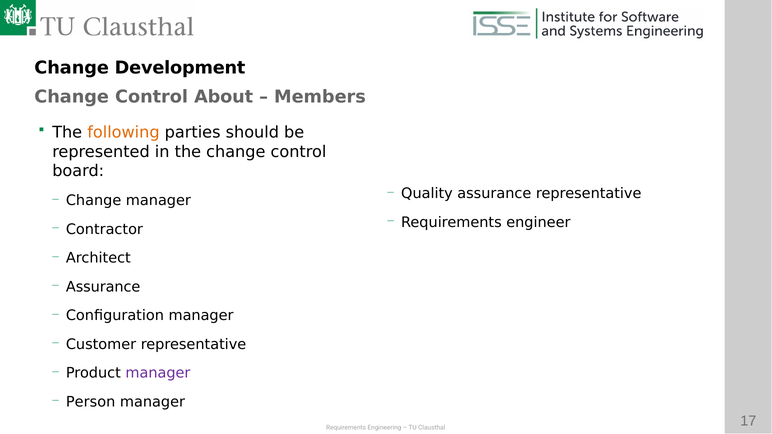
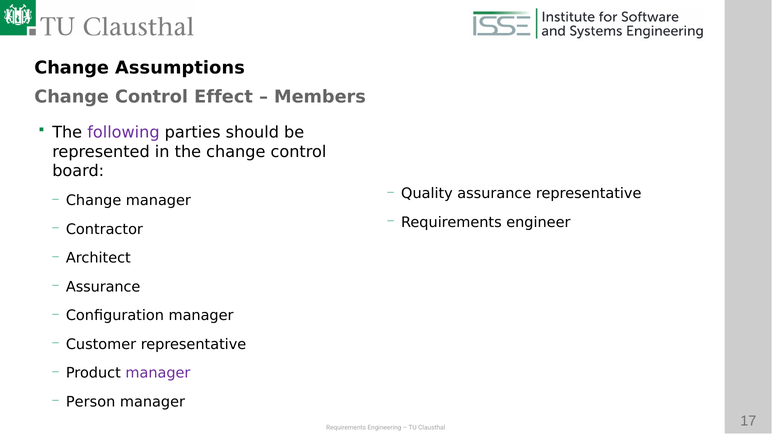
Development: Development -> Assumptions
About: About -> Effect
following colour: orange -> purple
